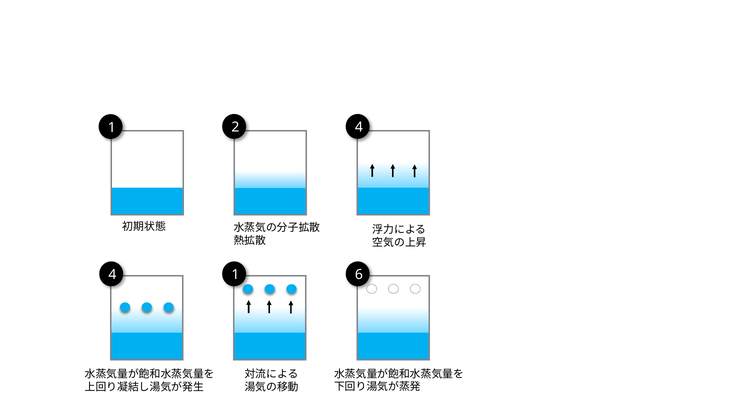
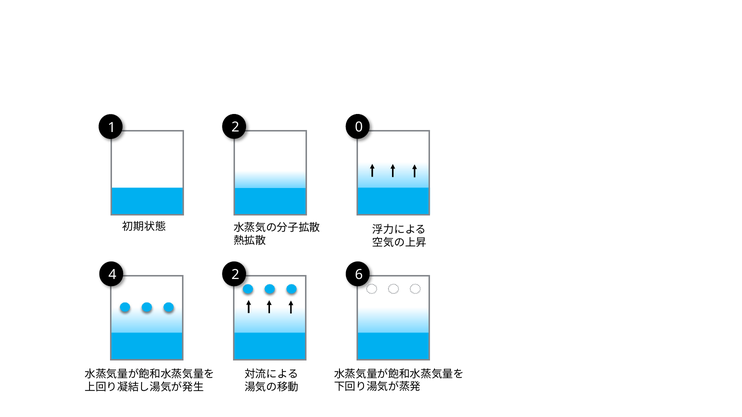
2 4: 4 -> 0
4 1: 1 -> 2
